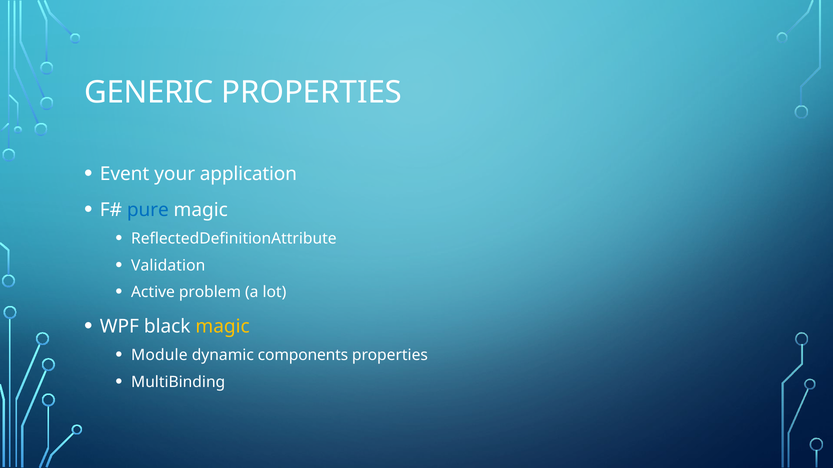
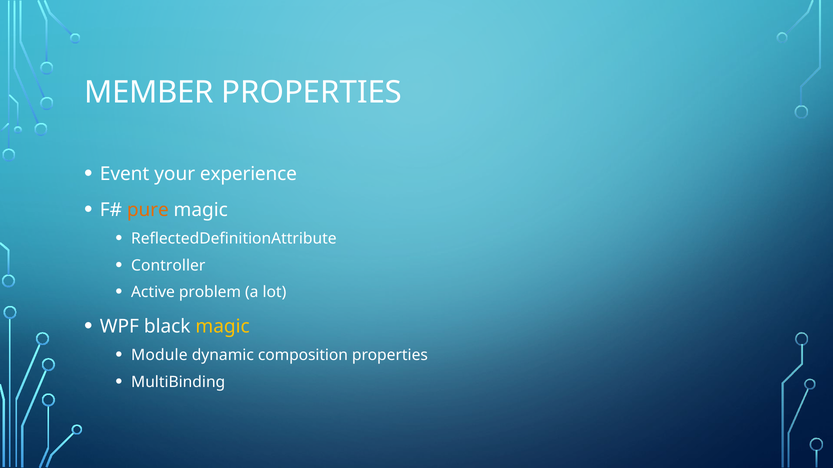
GENERIC: GENERIC -> MEMBER
application: application -> experience
pure colour: blue -> orange
Validation: Validation -> Controller
components: components -> composition
